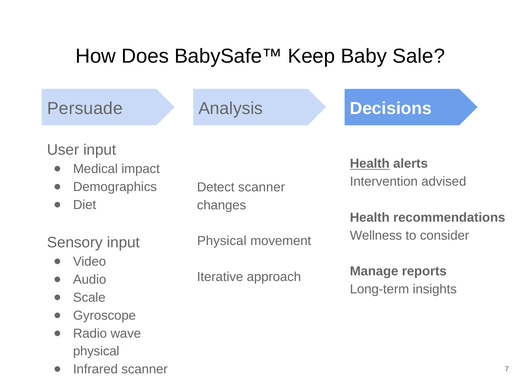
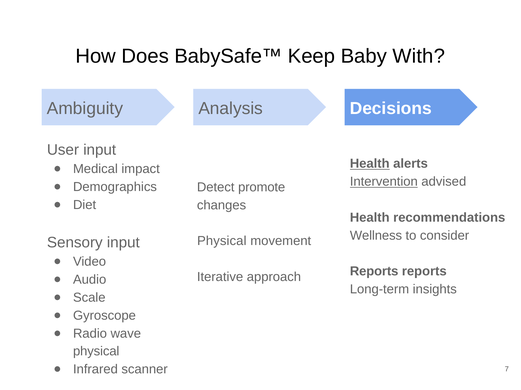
Sale: Sale -> With
Persuade: Persuade -> Ambiguity
Intervention underline: none -> present
Detect scanner: scanner -> promote
Manage at (374, 272): Manage -> Reports
